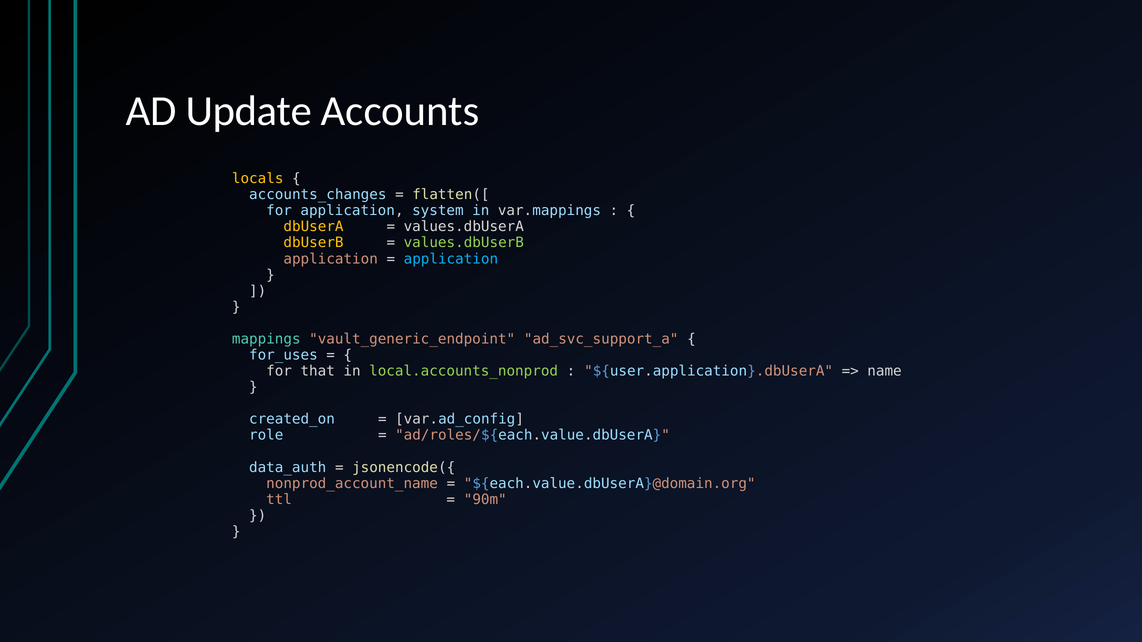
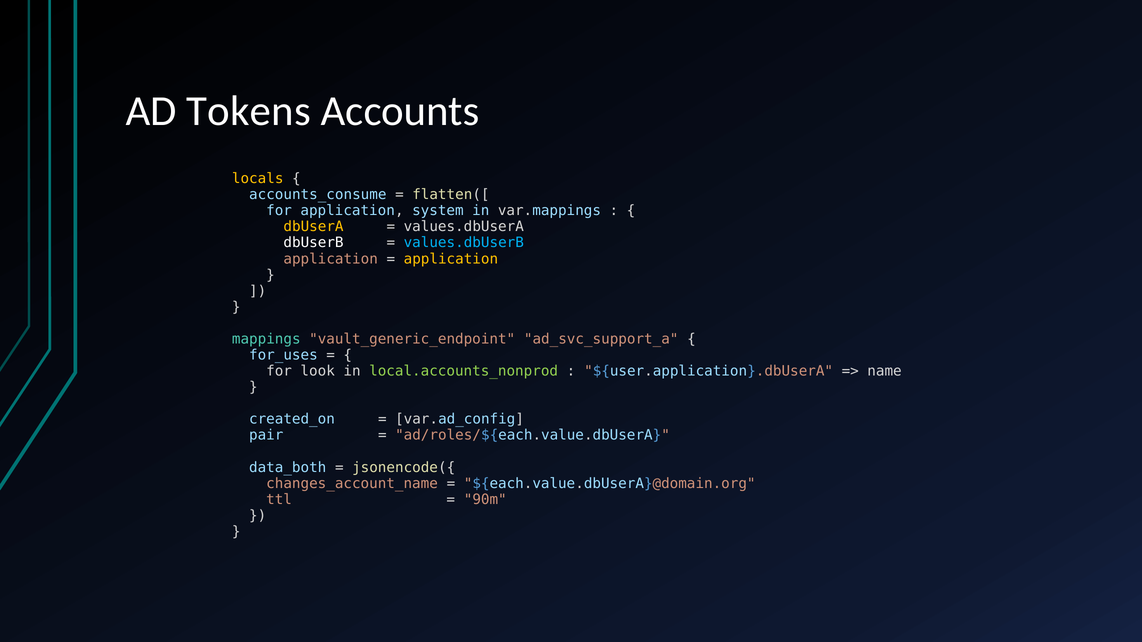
Update: Update -> Tokens
accounts_changes: accounts_changes -> accounts_consume
dbUserB colour: yellow -> white
values.dbUserB colour: light green -> light blue
application at (451, 259) colour: light blue -> yellow
that: that -> look
role: role -> pair
data_auth: data_auth -> data_both
nonprod_account_name: nonprod_account_name -> changes_account_name
